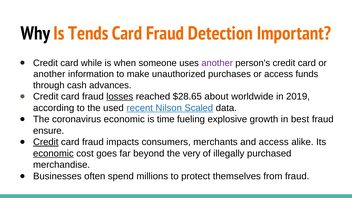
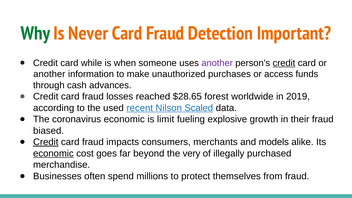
Why colour: black -> green
Tends: Tends -> Never
credit at (284, 63) underline: none -> present
losses underline: present -> none
about: about -> forest
time: time -> limit
best: best -> their
ensure: ensure -> biased
and access: access -> models
